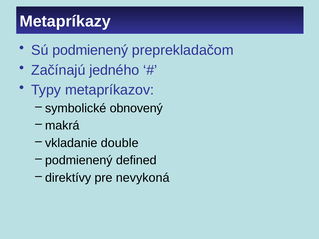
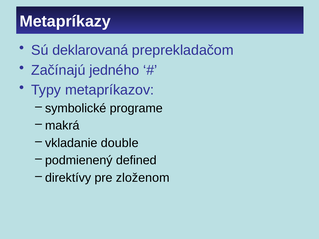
Sú podmienený: podmienený -> deklarovaná
obnovený: obnovený -> programe
nevykoná: nevykoná -> zloženom
